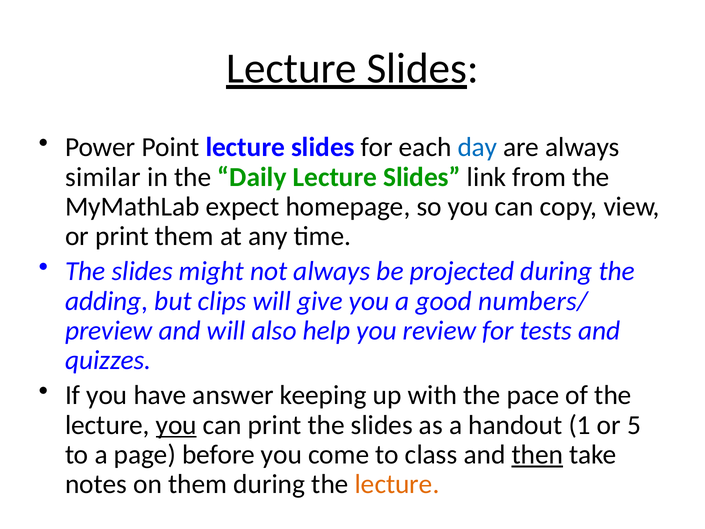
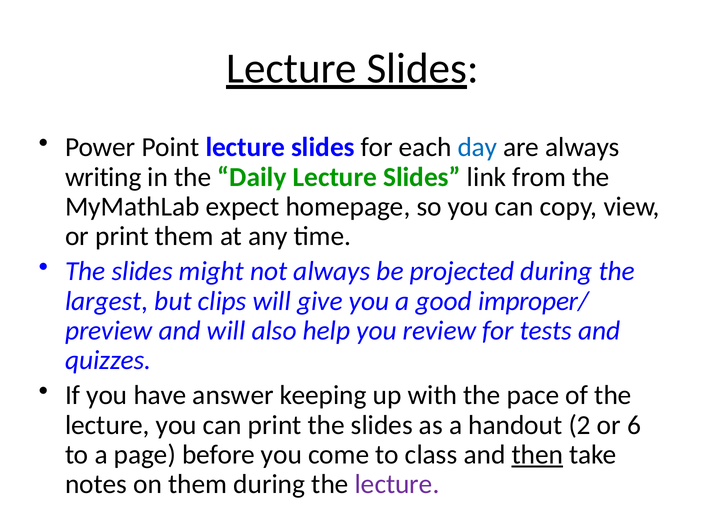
similar: similar -> writing
adding: adding -> largest
numbers/: numbers/ -> improper/
you at (176, 425) underline: present -> none
1: 1 -> 2
5: 5 -> 6
lecture at (397, 484) colour: orange -> purple
